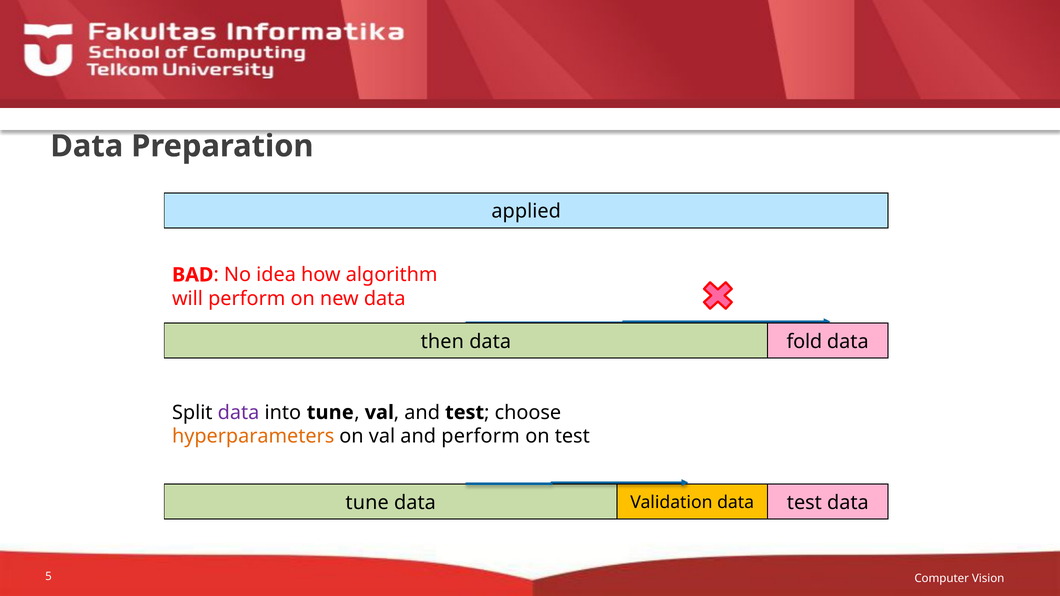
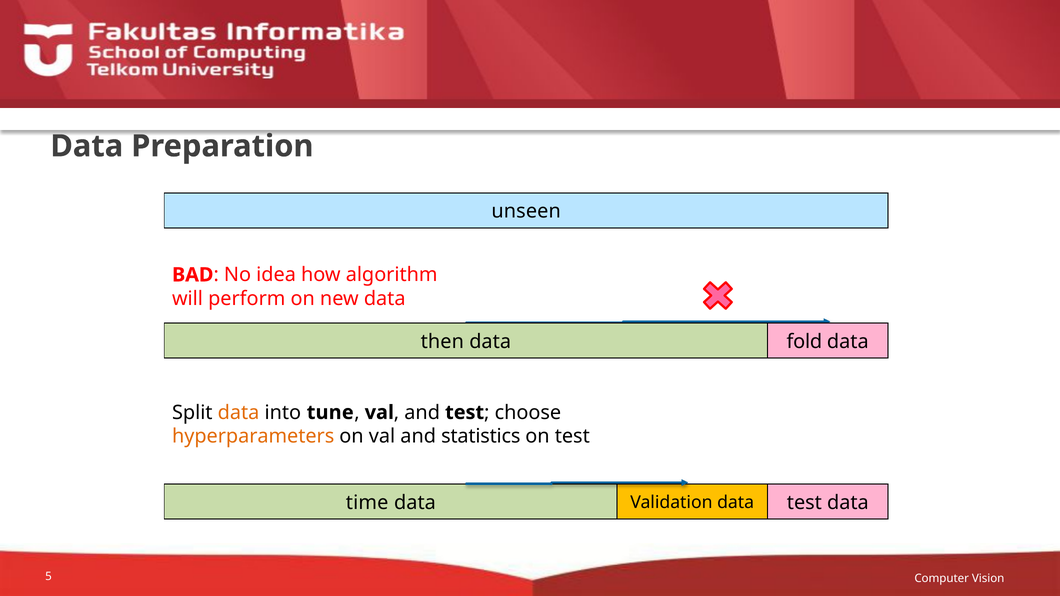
applied: applied -> unseen
data at (239, 413) colour: purple -> orange
and perform: perform -> statistics
tune at (367, 503): tune -> time
